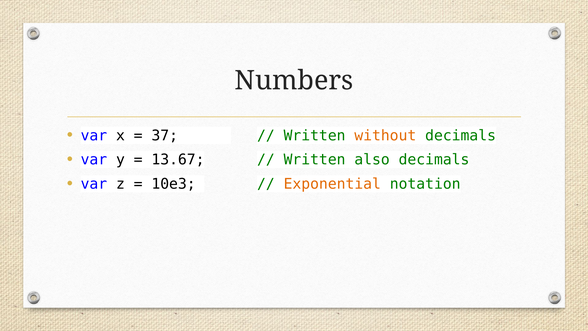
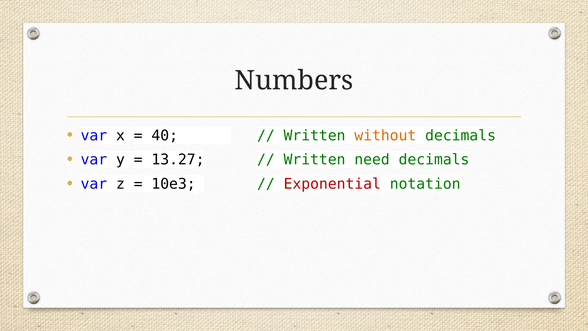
37: 37 -> 40
13.67: 13.67 -> 13.27
also: also -> need
Exponential colour: orange -> red
